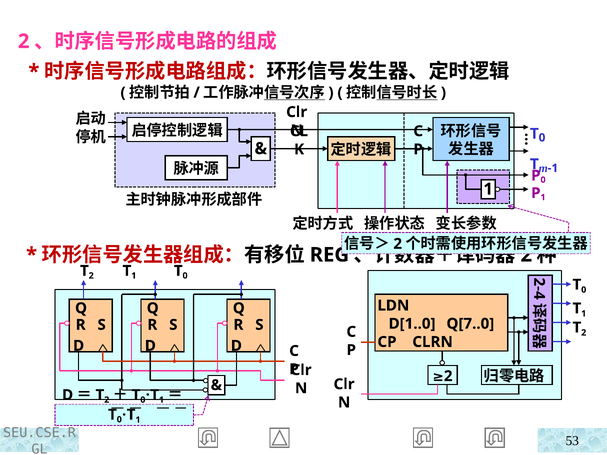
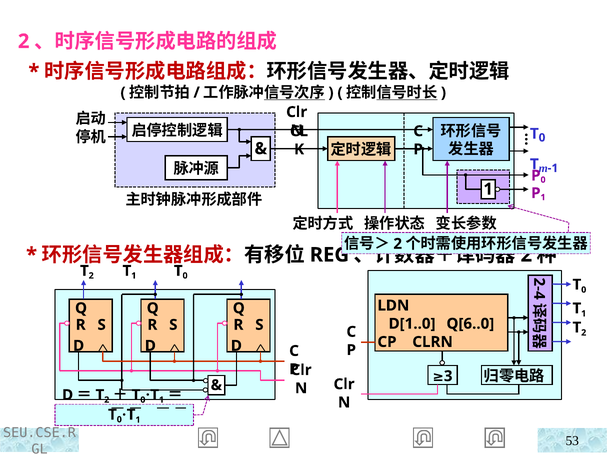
Q[7..0: Q[7..0 -> Q[6..0
2 at (448, 376): 2 -> 3
